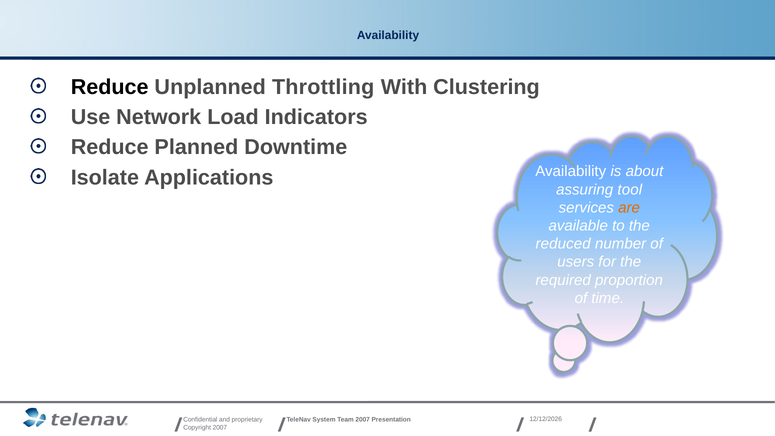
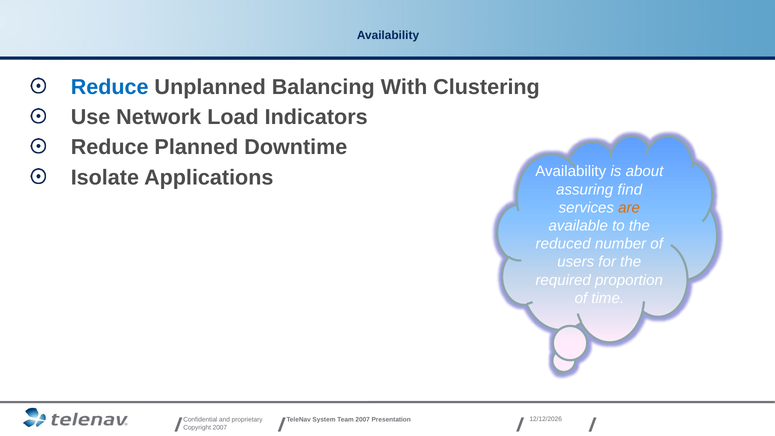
Reduce at (110, 87) colour: black -> blue
Throttling: Throttling -> Balancing
tool: tool -> find
